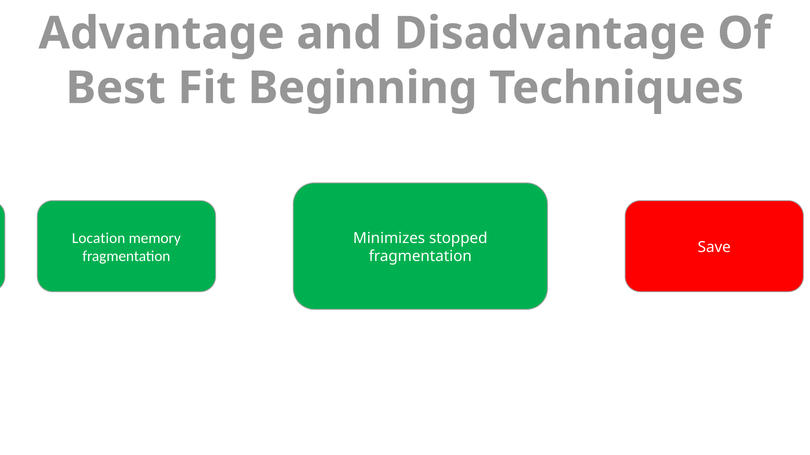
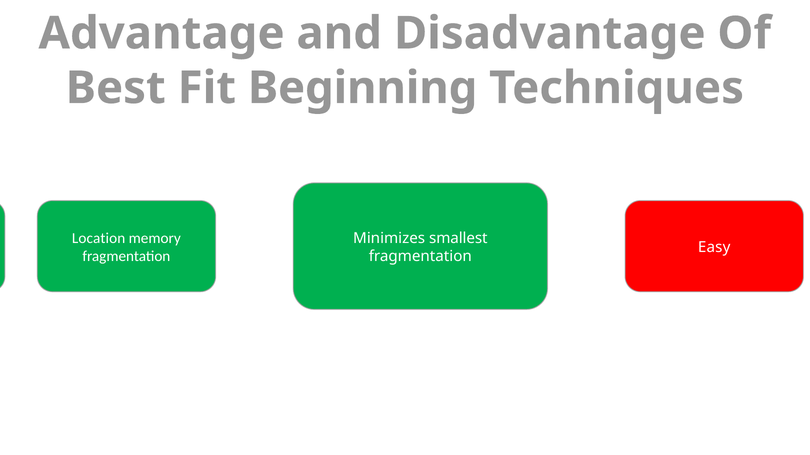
stopped: stopped -> smallest
fragmentation Save: Save -> Easy
